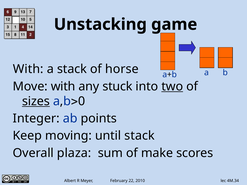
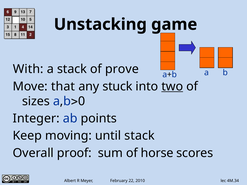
horse: horse -> prove
Move with: with -> that
sizes underline: present -> none
plaza: plaza -> proof
make: make -> horse
